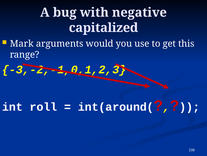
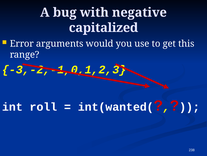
Mark: Mark -> Error
int(around(: int(around( -> int(wanted(
